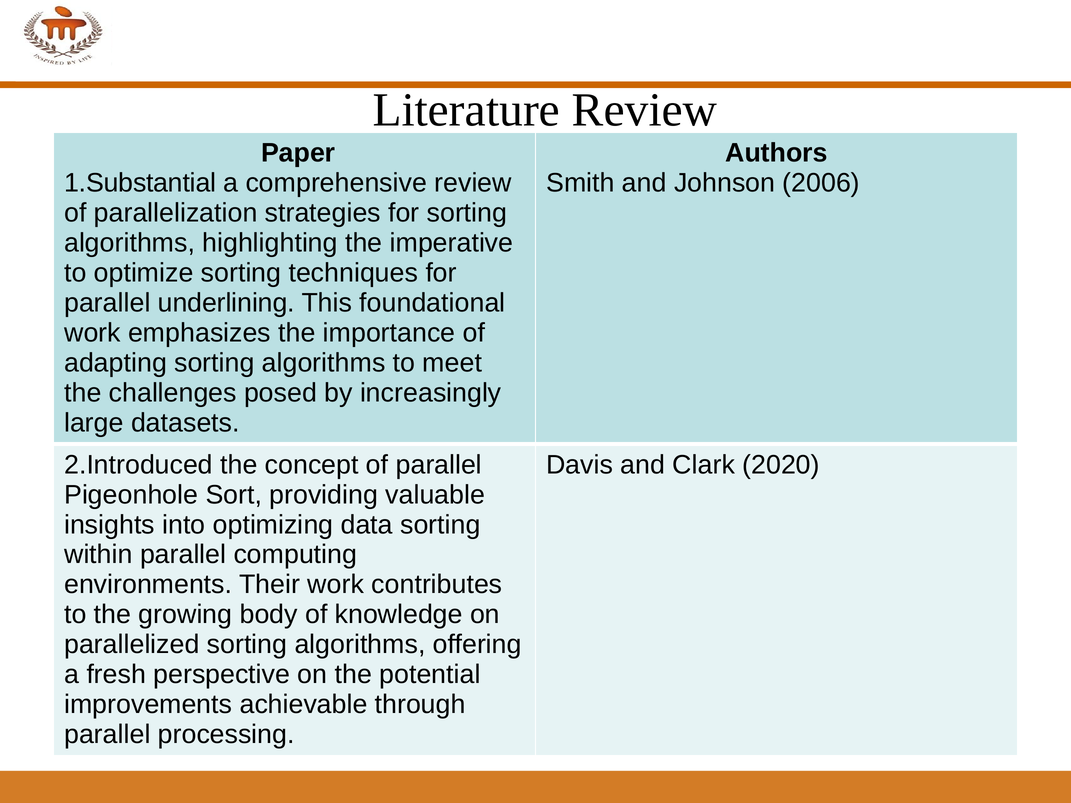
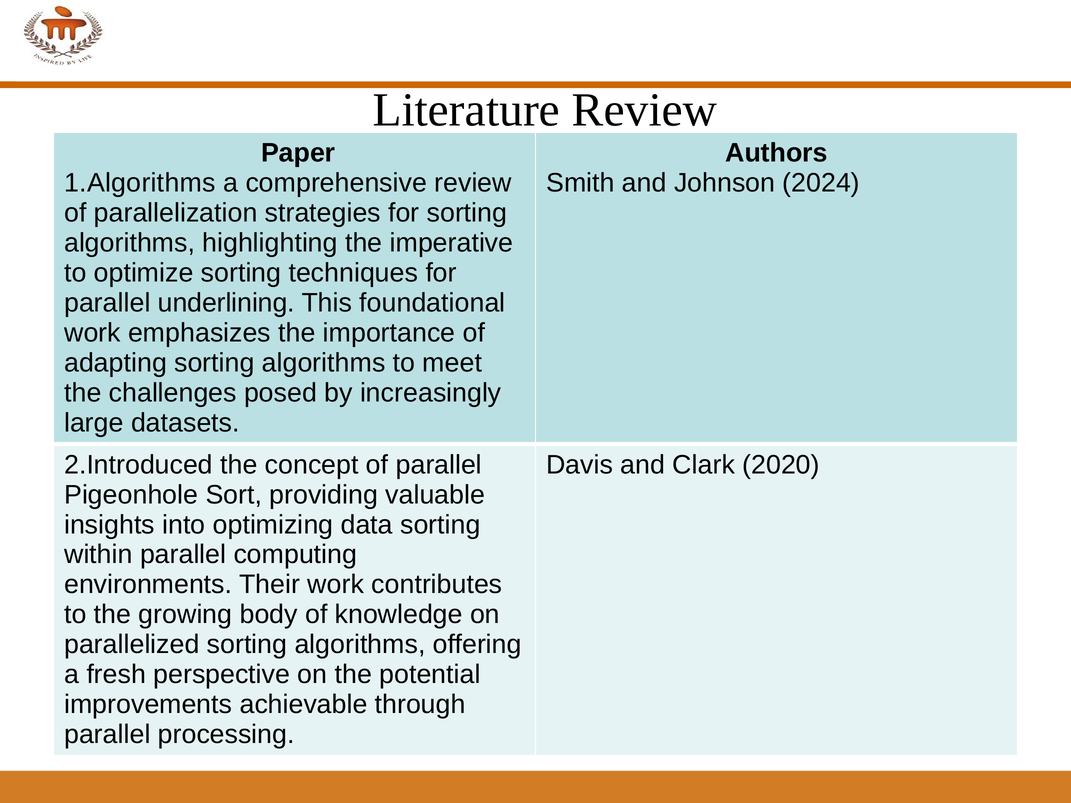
1.Substantial: 1.Substantial -> 1.Algorithms
2006: 2006 -> 2024
